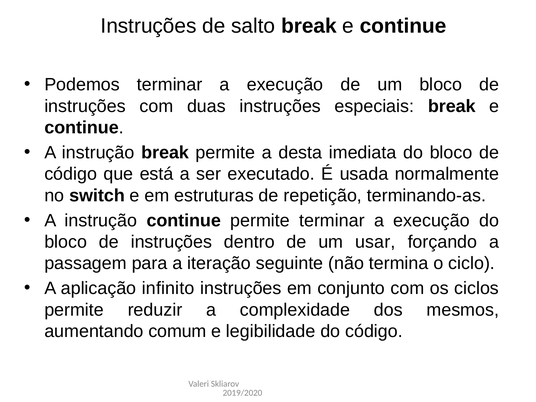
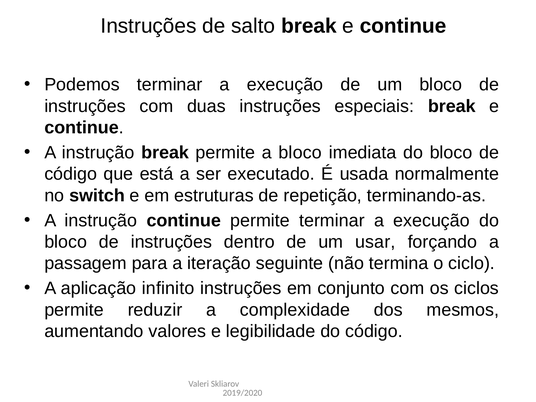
a desta: desta -> bloco
comum: comum -> valores
